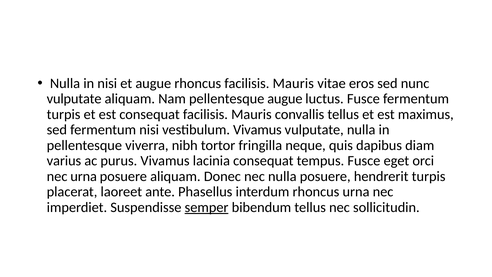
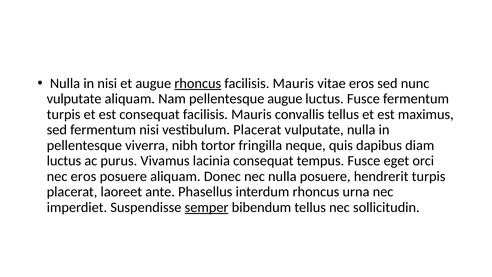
rhoncus at (198, 83) underline: none -> present
vestibulum Vivamus: Vivamus -> Placerat
varius at (64, 161): varius -> luctus
nec urna: urna -> eros
